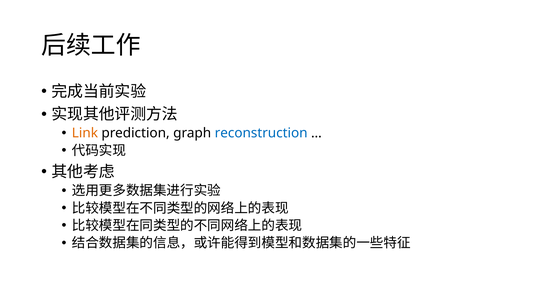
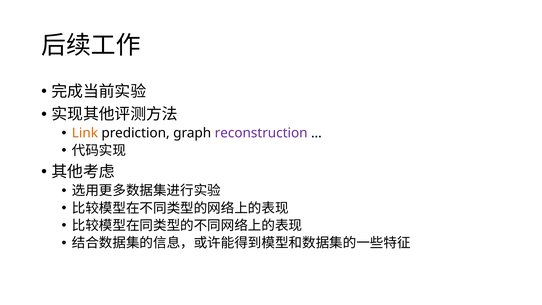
reconstruction colour: blue -> purple
